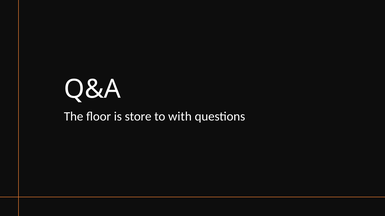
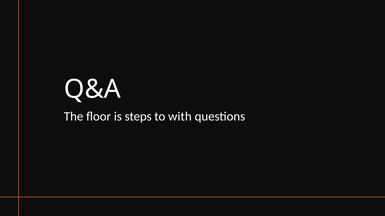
store: store -> steps
